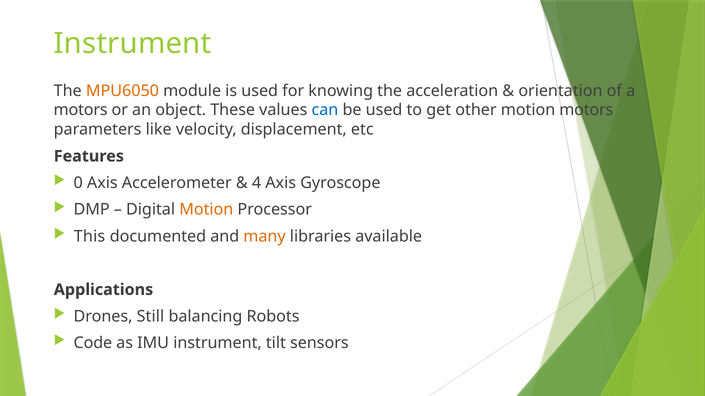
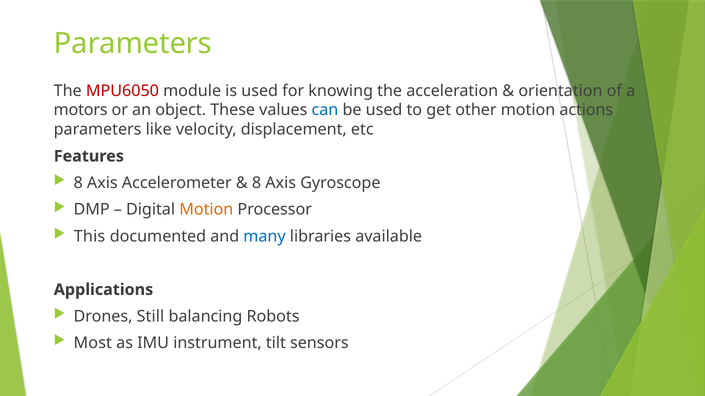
Instrument at (133, 43): Instrument -> Parameters
MPU6050 colour: orange -> red
motion motors: motors -> actions
0 at (78, 183): 0 -> 8
4 at (257, 183): 4 -> 8
many colour: orange -> blue
Code: Code -> Most
